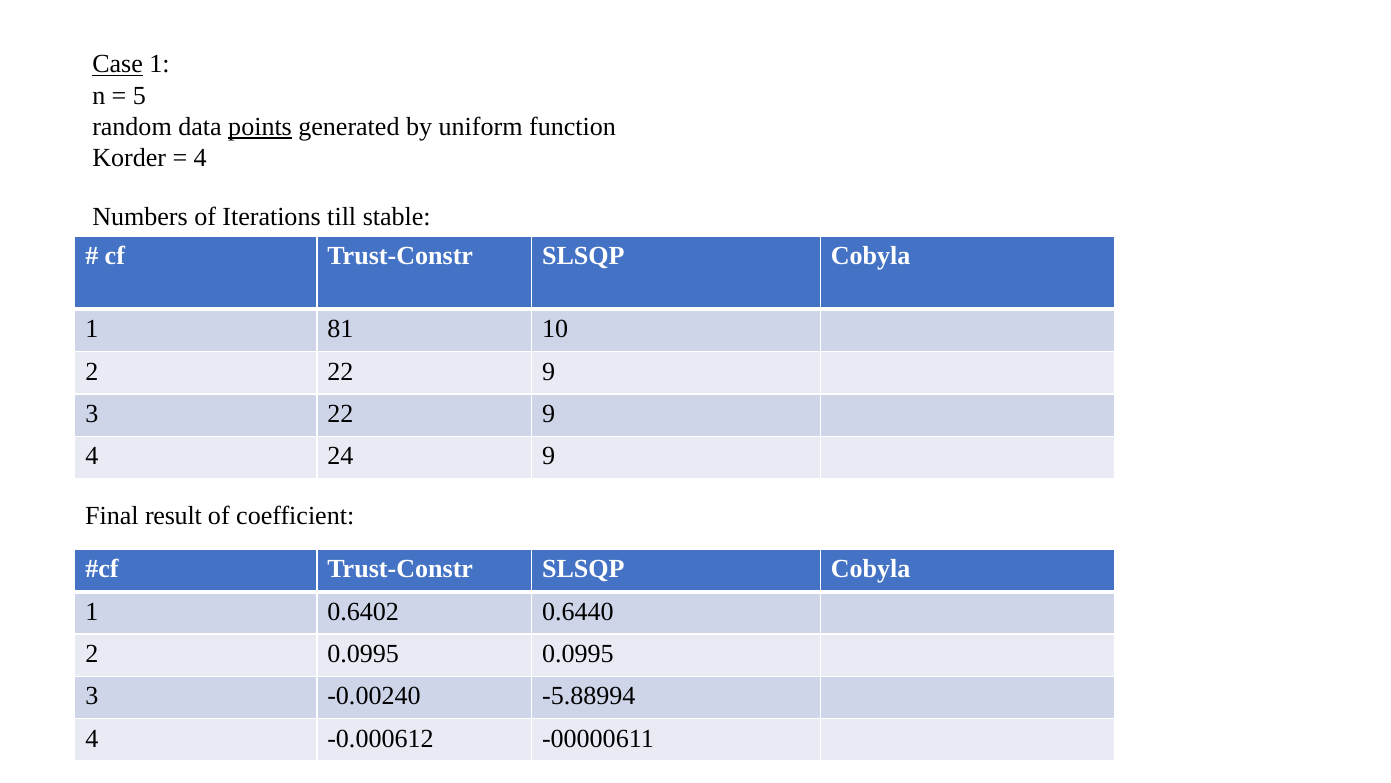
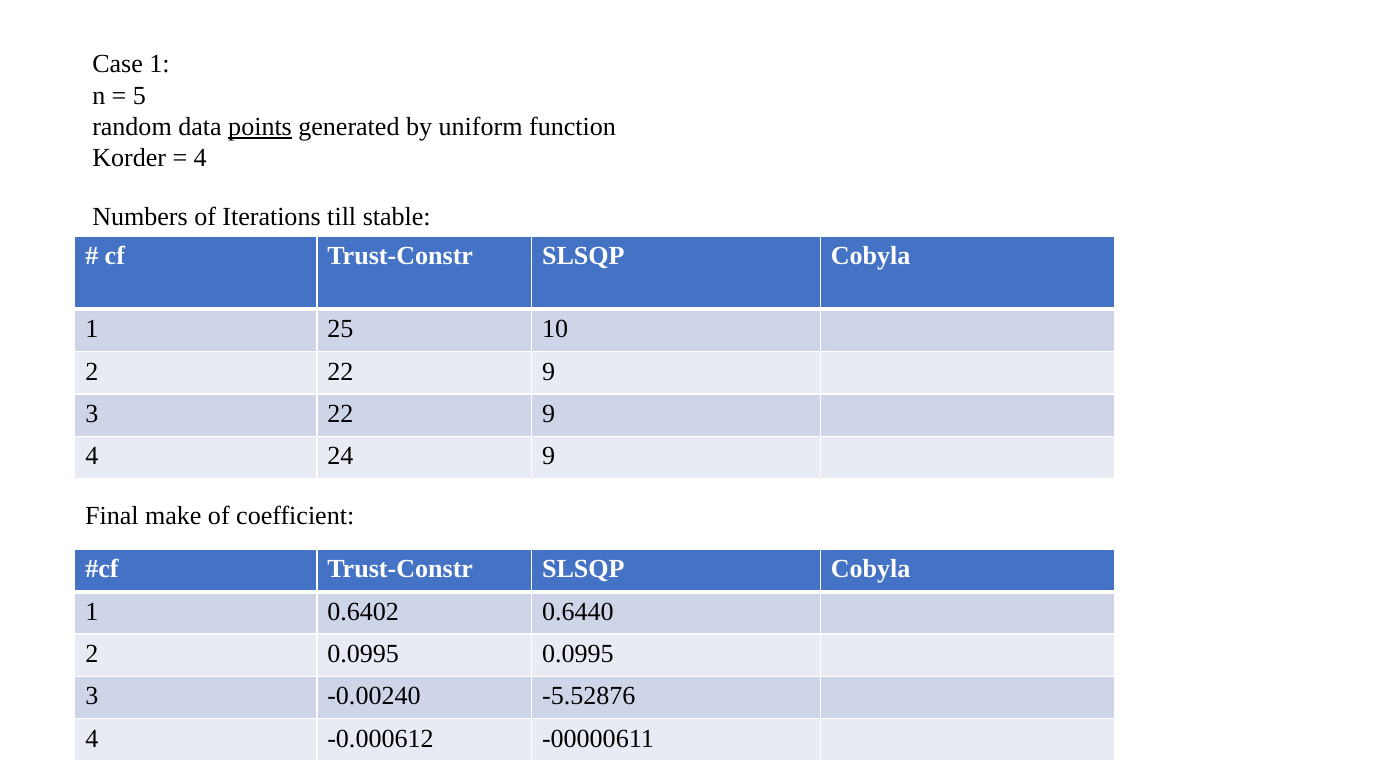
Case underline: present -> none
81: 81 -> 25
result: result -> make
-5.88994: -5.88994 -> -5.52876
